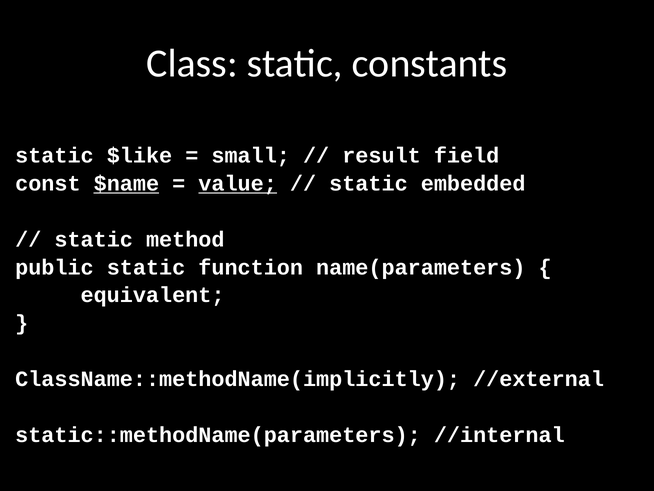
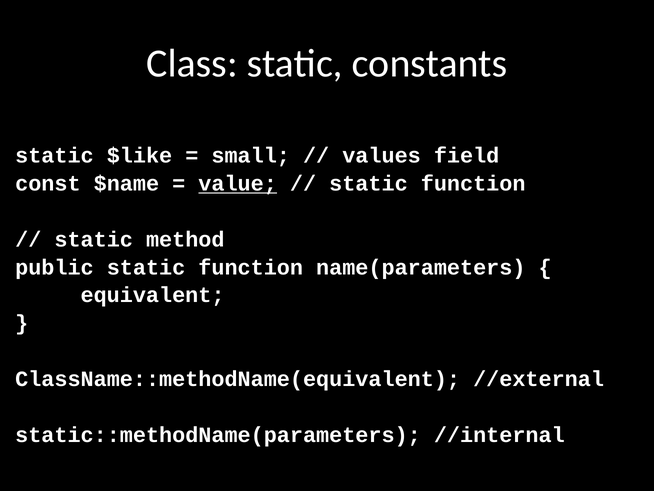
result: result -> values
$name underline: present -> none
embedded at (473, 183): embedded -> function
ClassName::methodName(implicitly: ClassName::methodName(implicitly -> ClassName::methodName(equivalent
